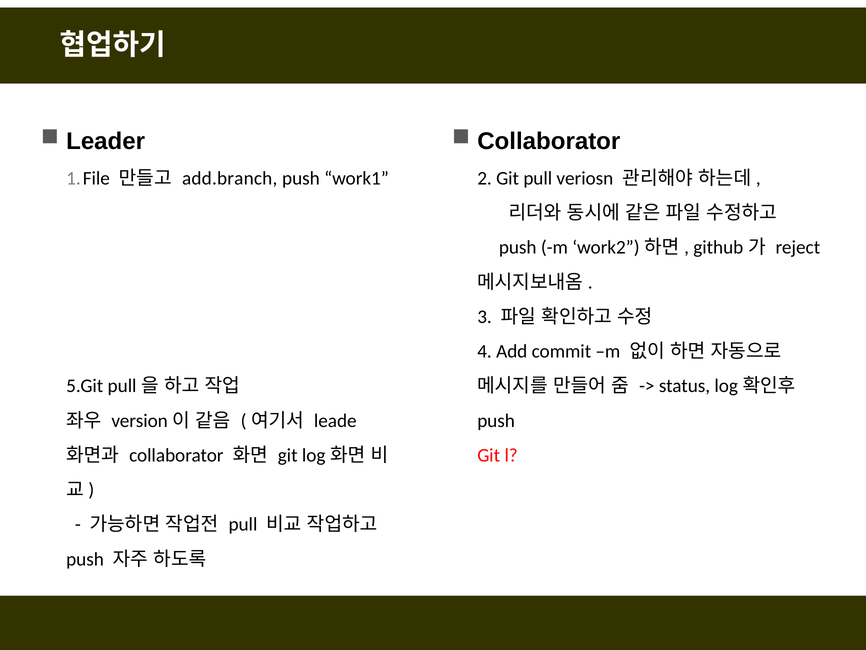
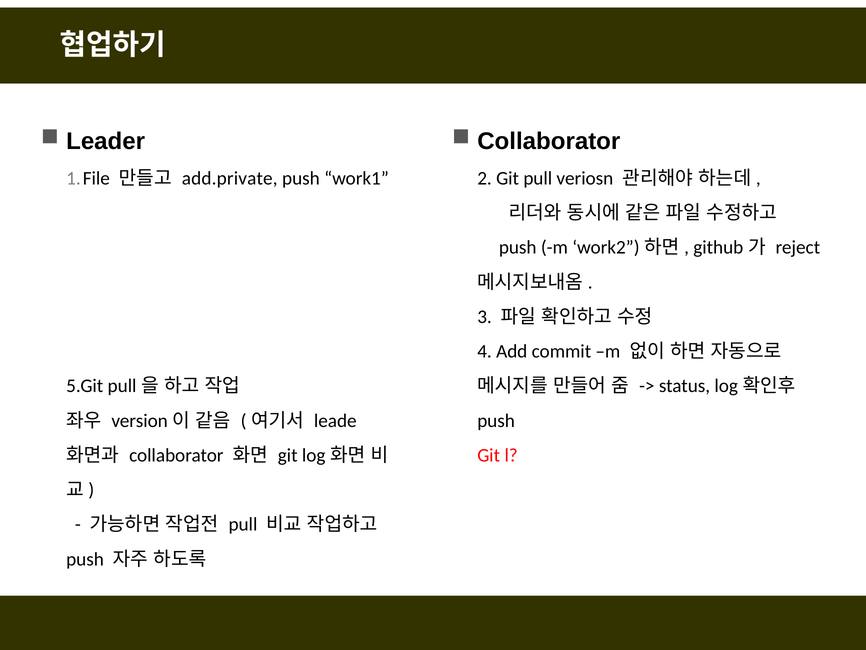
add.branch: add.branch -> add.private
